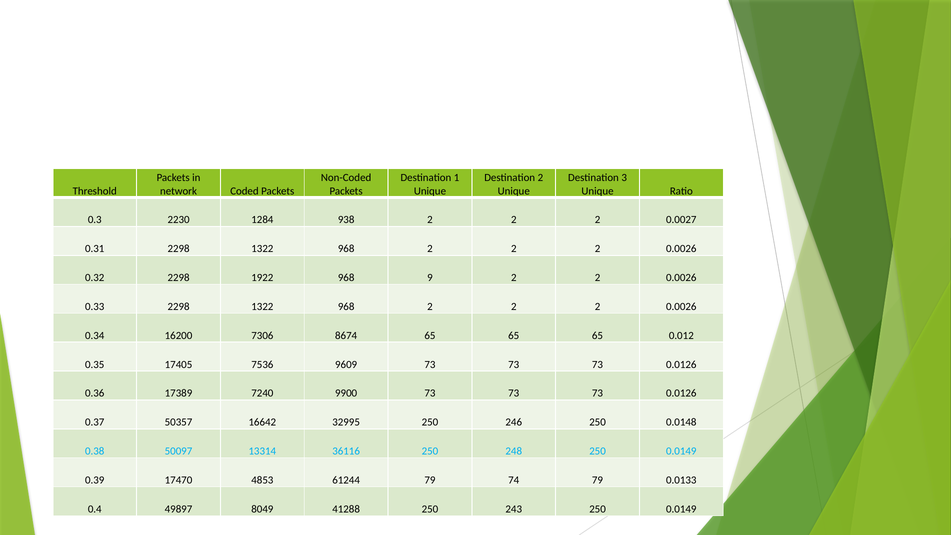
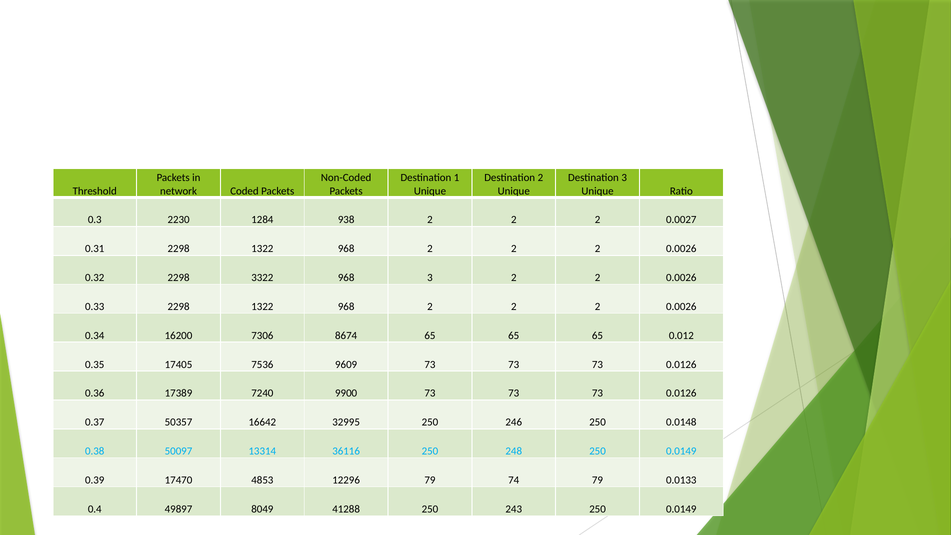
1922: 1922 -> 3322
968 9: 9 -> 3
61244: 61244 -> 12296
